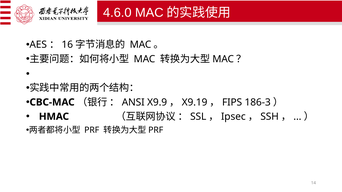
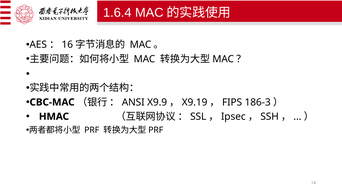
4.6.0: 4.6.0 -> 1.6.4
